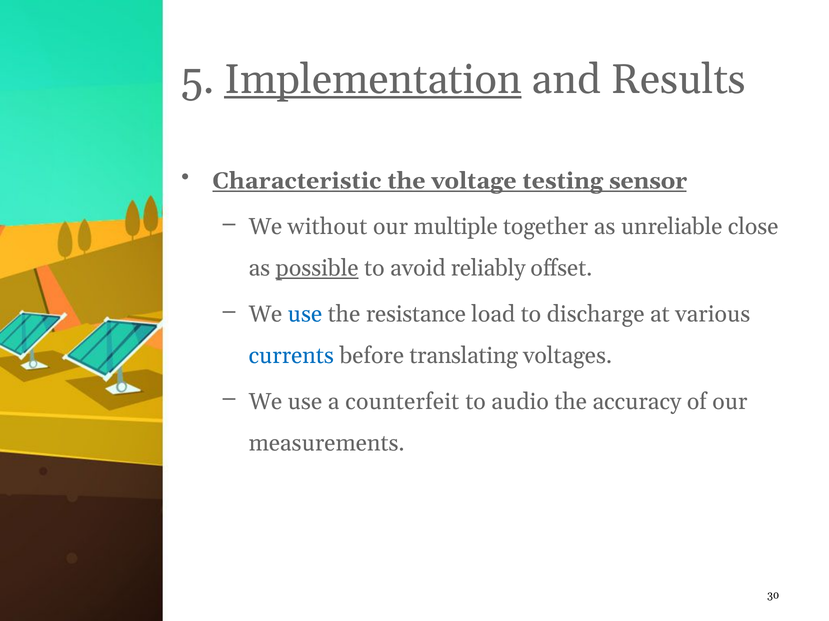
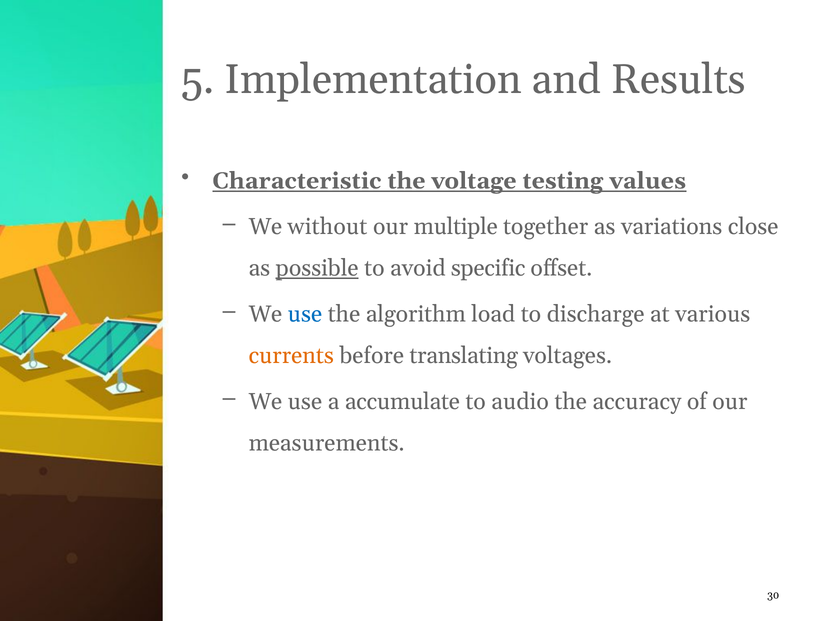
Implementation underline: present -> none
sensor: sensor -> values
unreliable: unreliable -> variations
reliably: reliably -> specific
resistance: resistance -> algorithm
currents colour: blue -> orange
counterfeit: counterfeit -> accumulate
